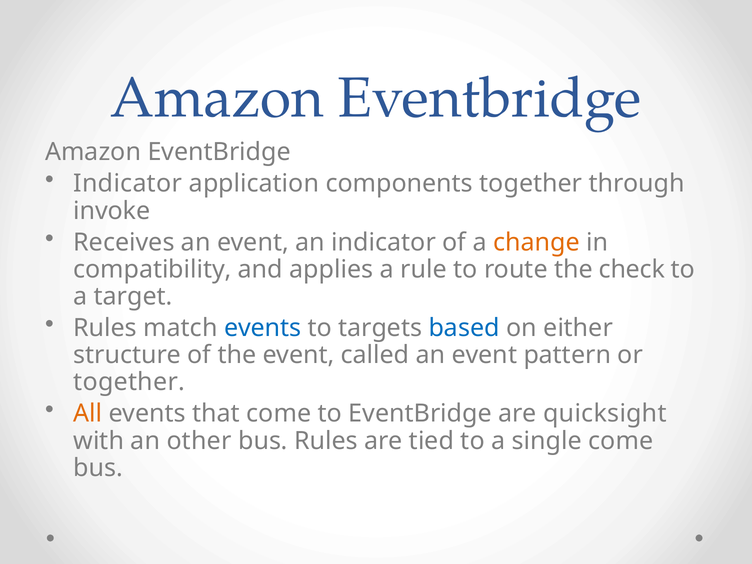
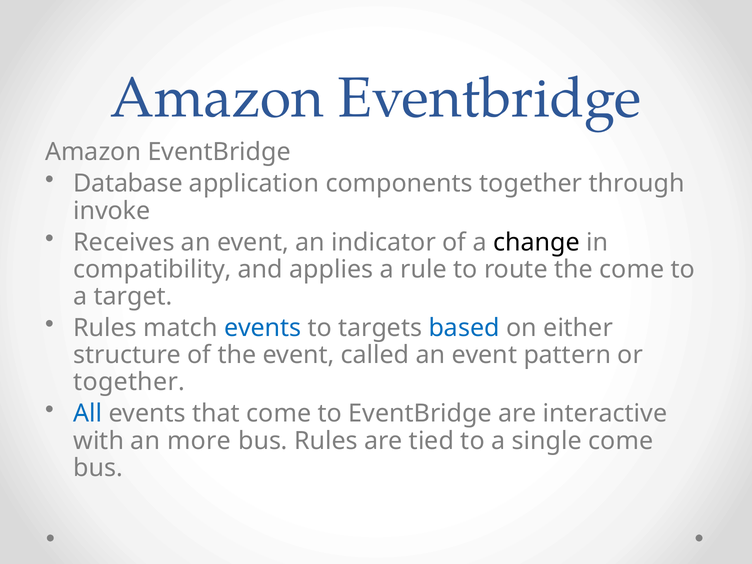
Indicator at (128, 184): Indicator -> Database
change colour: orange -> black
the check: check -> come
All colour: orange -> blue
quicksight: quicksight -> interactive
other: other -> more
